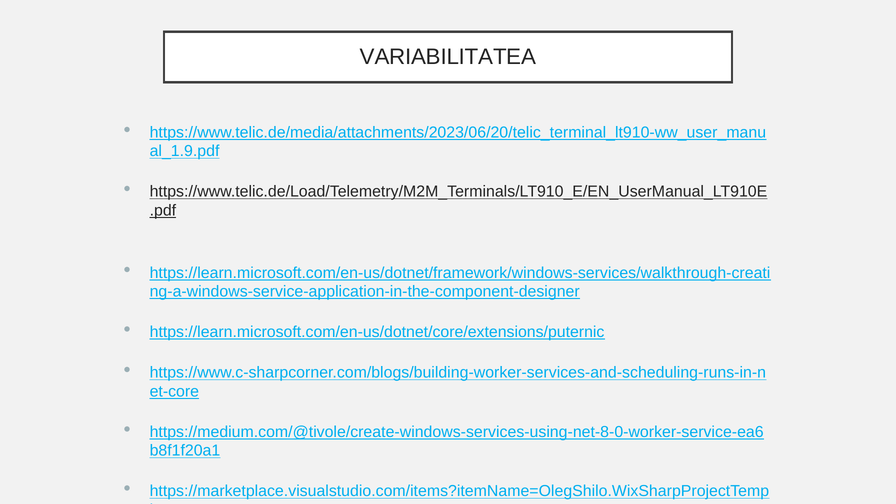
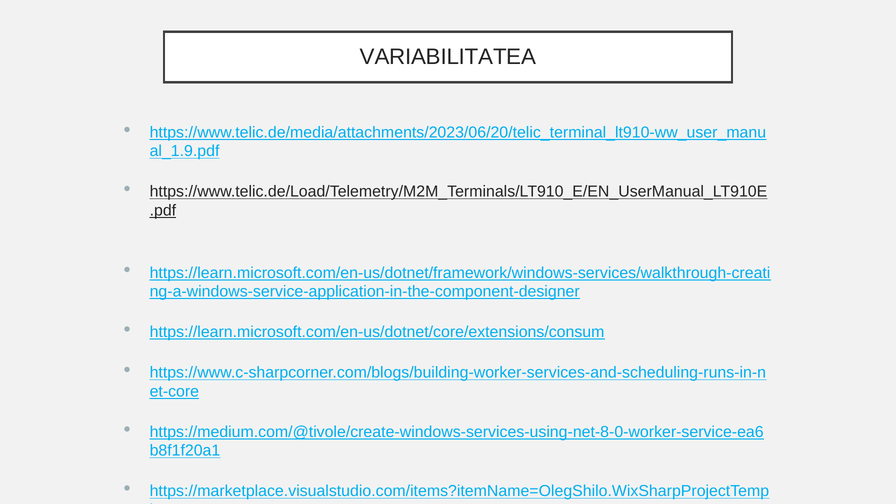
https://learn.microsoft.com/en-us/dotnet/core/extensions/puternic: https://learn.microsoft.com/en-us/dotnet/core/extensions/puternic -> https://learn.microsoft.com/en-us/dotnet/core/extensions/consum
